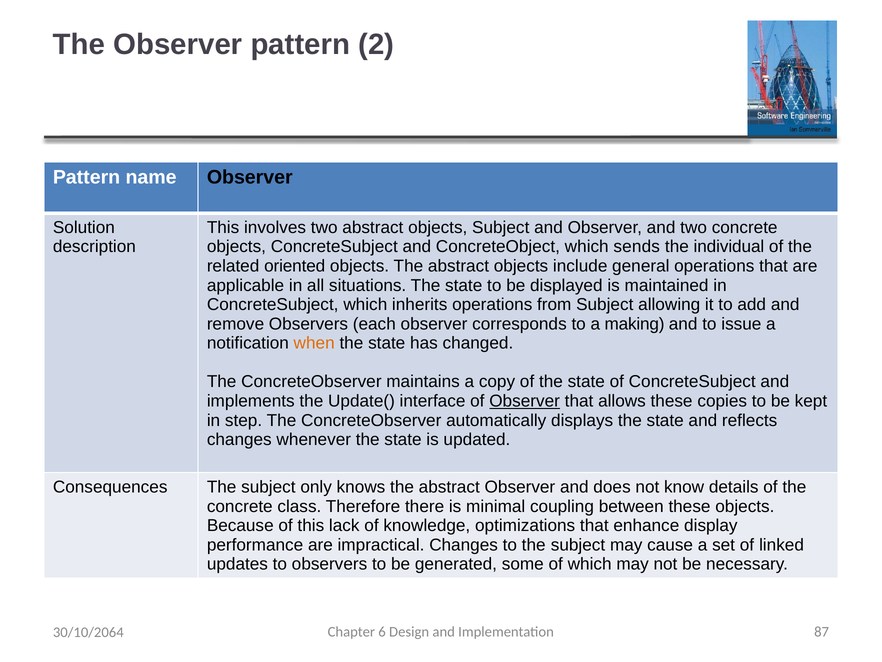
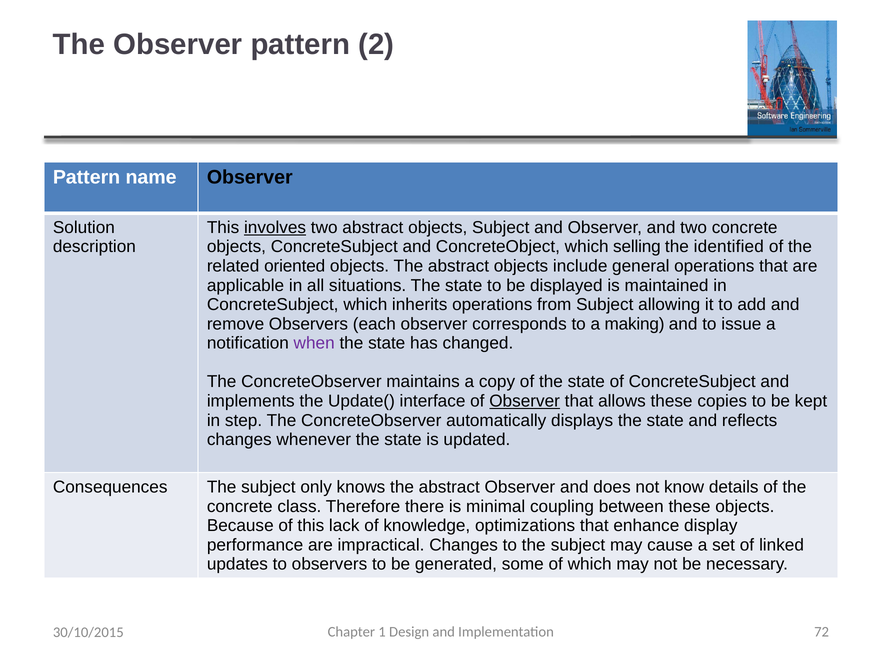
involves underline: none -> present
sends: sends -> selling
individual: individual -> identified
when colour: orange -> purple
6: 6 -> 1
87: 87 -> 72
30/10/2064: 30/10/2064 -> 30/10/2015
